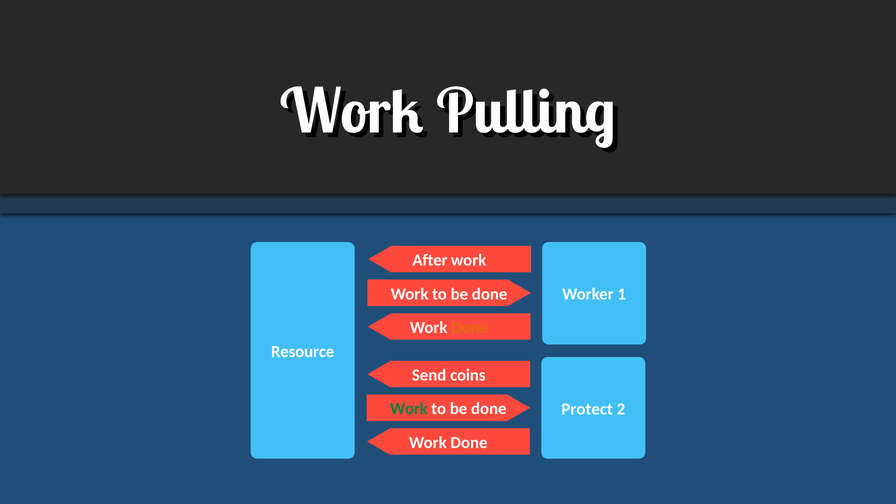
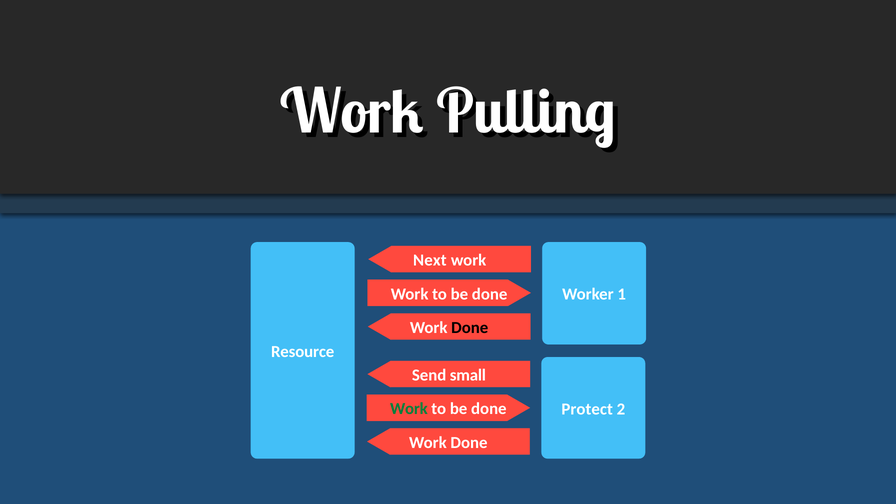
After: After -> Next
Done at (470, 328) colour: orange -> black
coins: coins -> small
